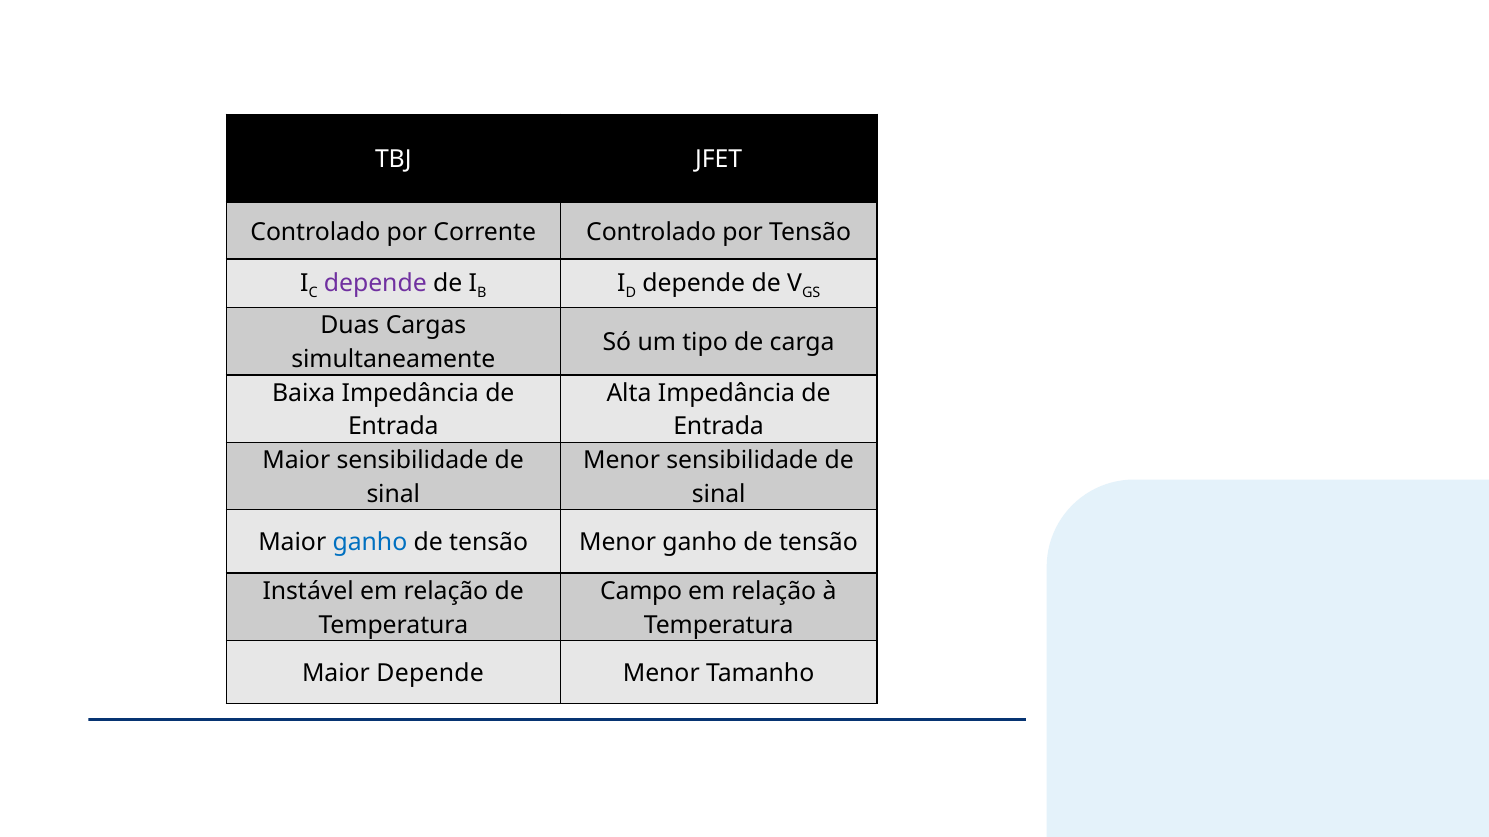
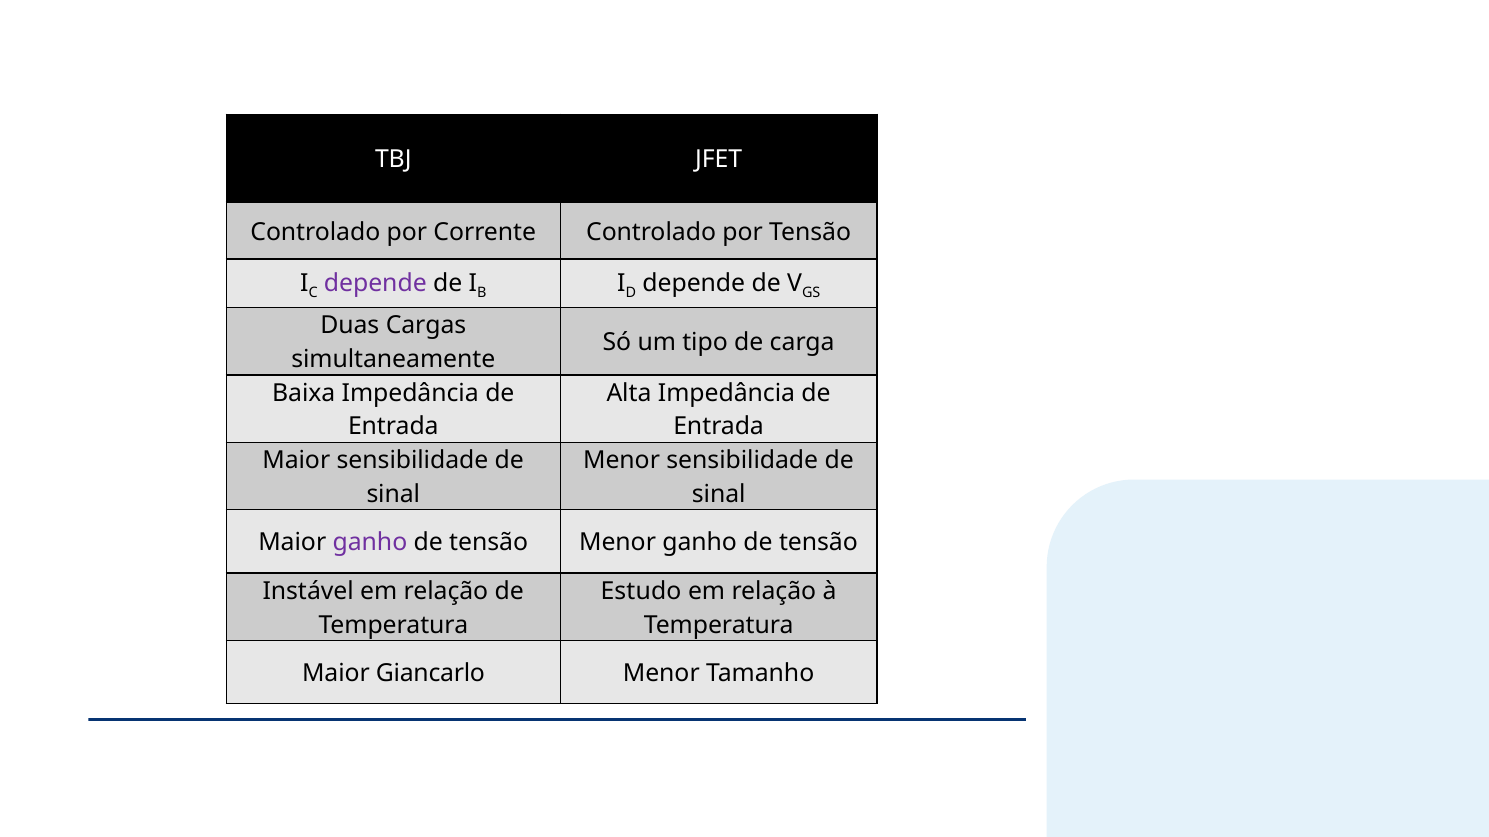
ganho at (370, 543) colour: blue -> purple
Campo: Campo -> Estudo
Maior Depende: Depende -> Giancarlo
